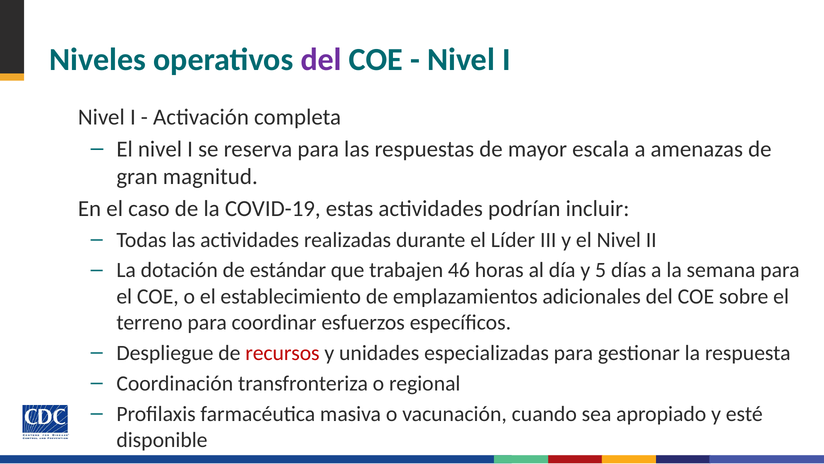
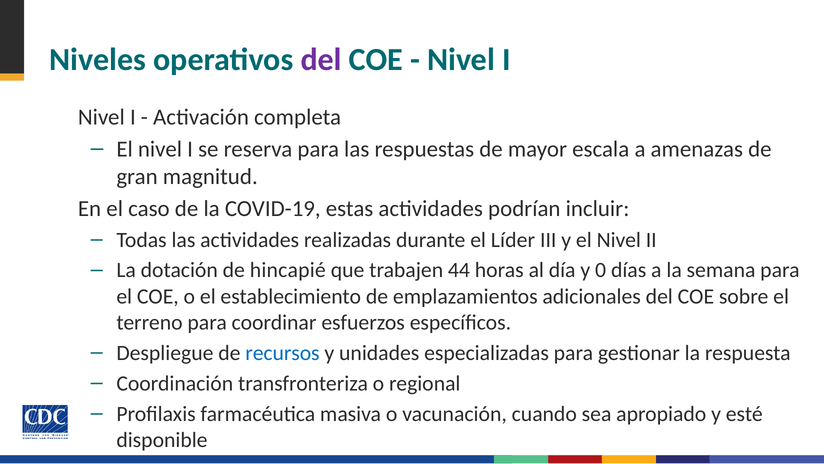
estándar: estándar -> hincapié
46: 46 -> 44
5: 5 -> 0
recursos colour: red -> blue
